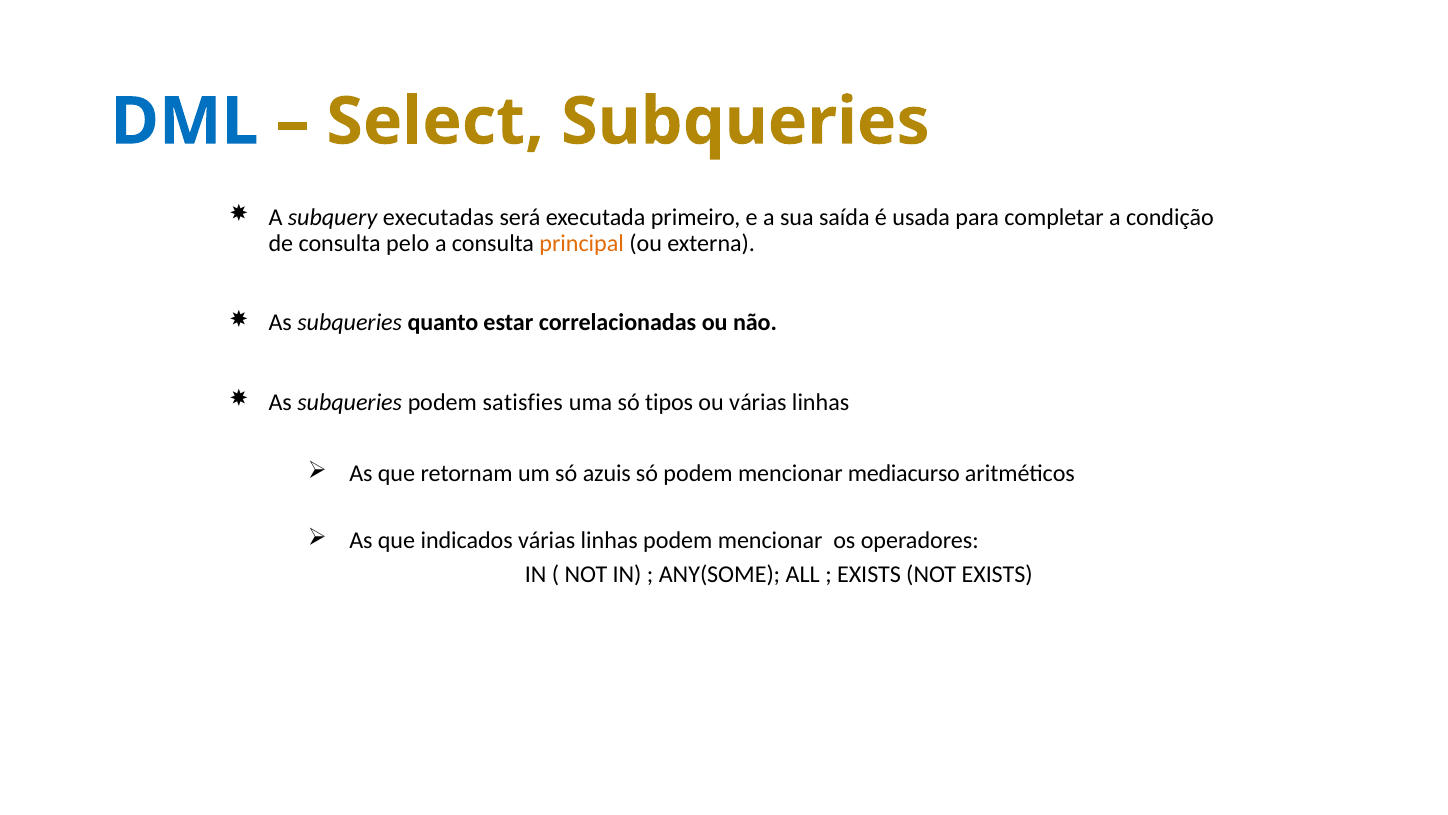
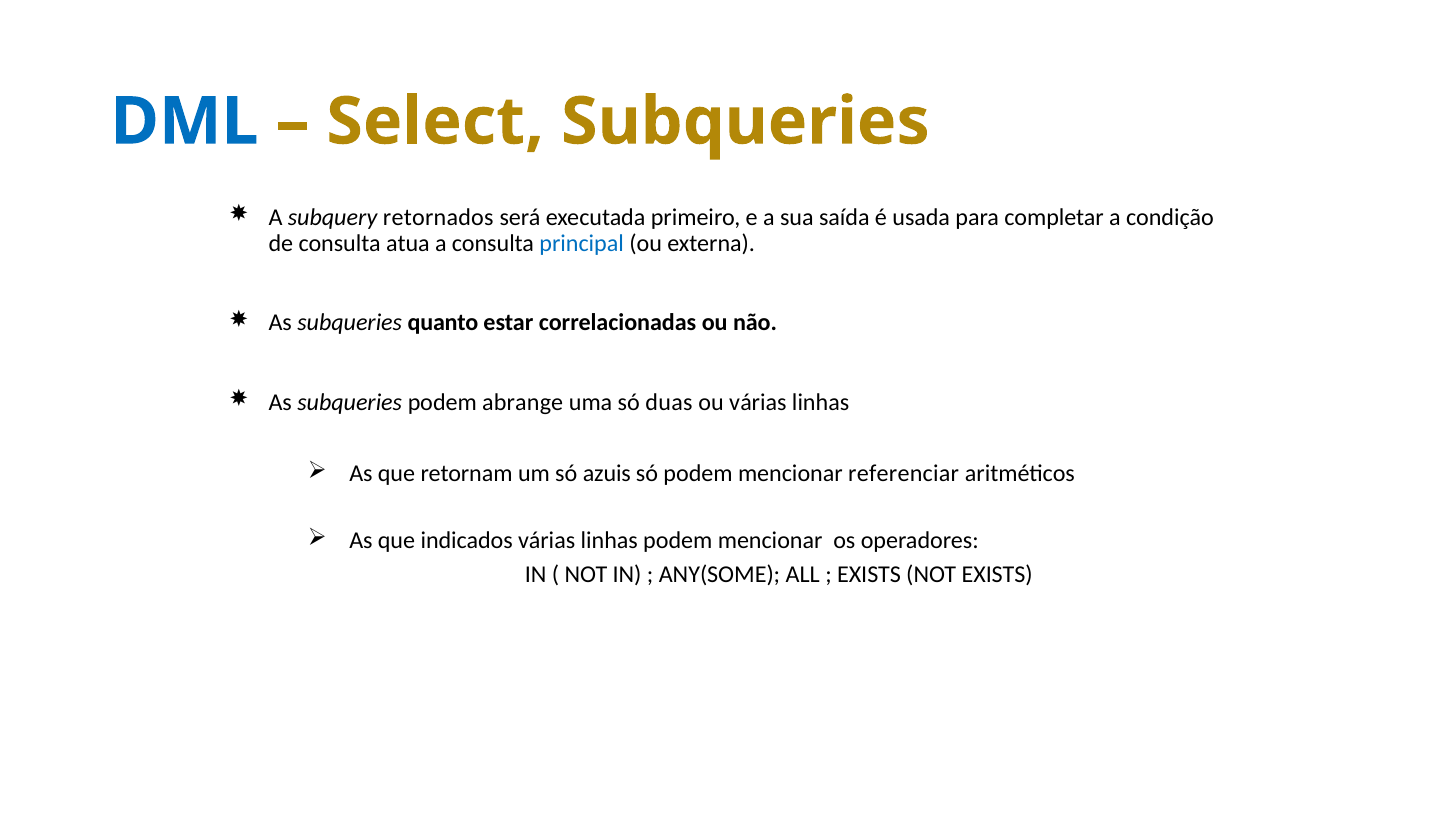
executadas: executadas -> retornados
pelo: pelo -> atua
principal colour: orange -> blue
satisfies: satisfies -> abrange
tipos: tipos -> duas
mediacurso: mediacurso -> referenciar
